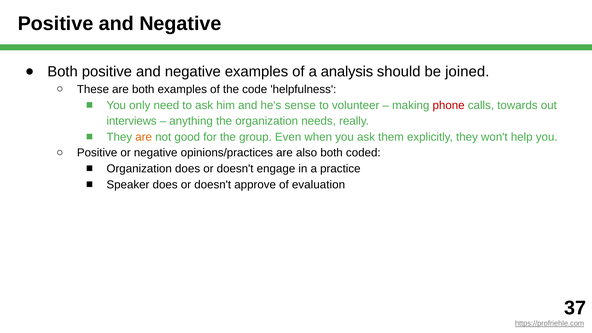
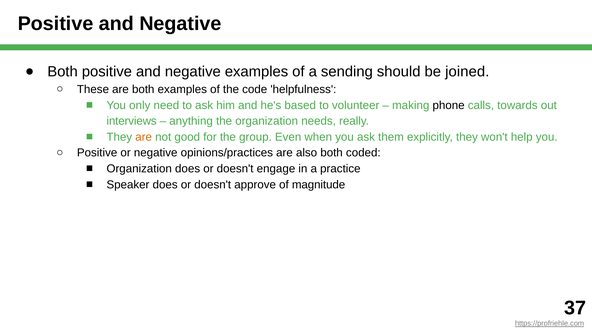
analysis: analysis -> sending
sense: sense -> based
phone colour: red -> black
evaluation: evaluation -> magnitude
